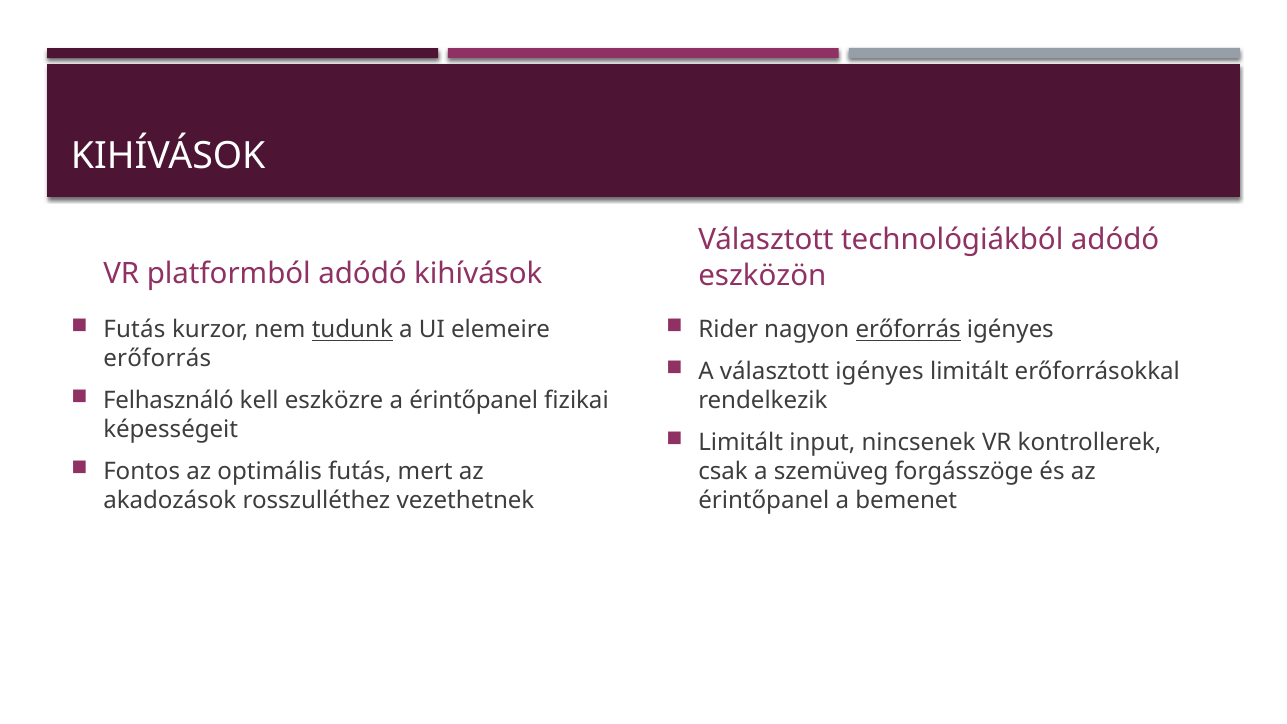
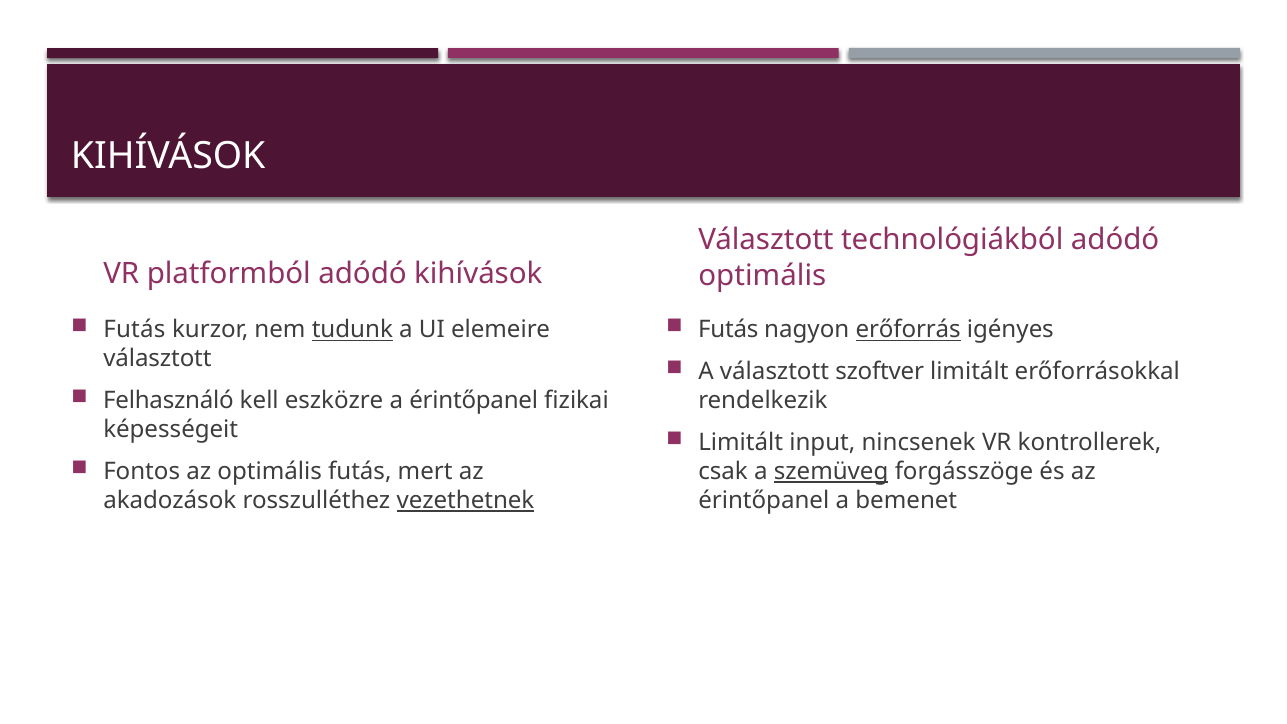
eszközön at (762, 276): eszközön -> optimális
Rider at (728, 330): Rider -> Futás
erőforrás at (157, 359): erőforrás -> választott
választott igényes: igényes -> szoftver
szemüveg underline: none -> present
vezethetnek underline: none -> present
